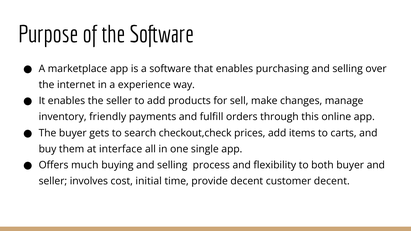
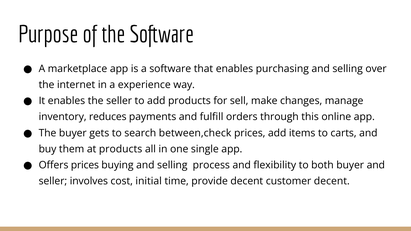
friendly: friendly -> reduces
checkout,check: checkout,check -> between,check
at interface: interface -> products
Offers much: much -> prices
